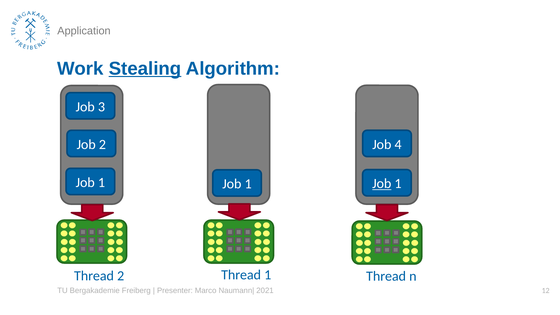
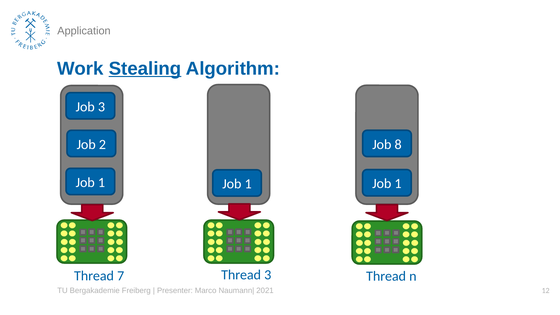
4: 4 -> 8
Job at (382, 184) underline: present -> none
Thread 2: 2 -> 7
Thread 1: 1 -> 3
